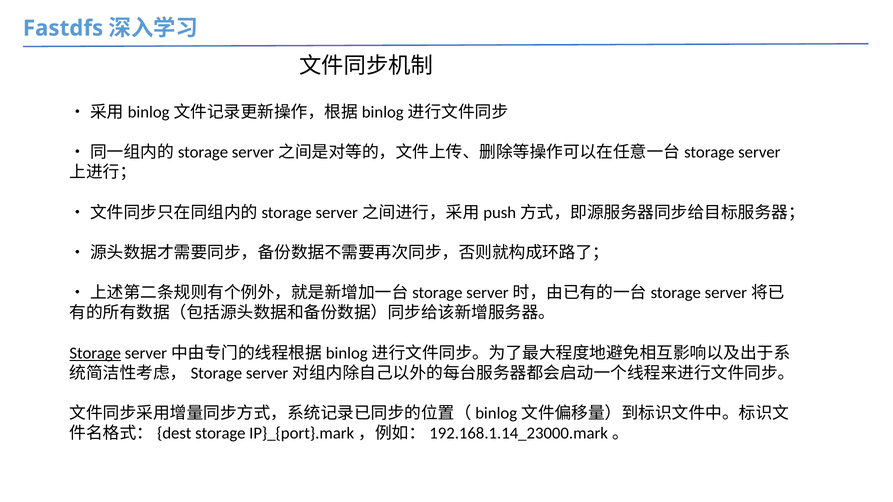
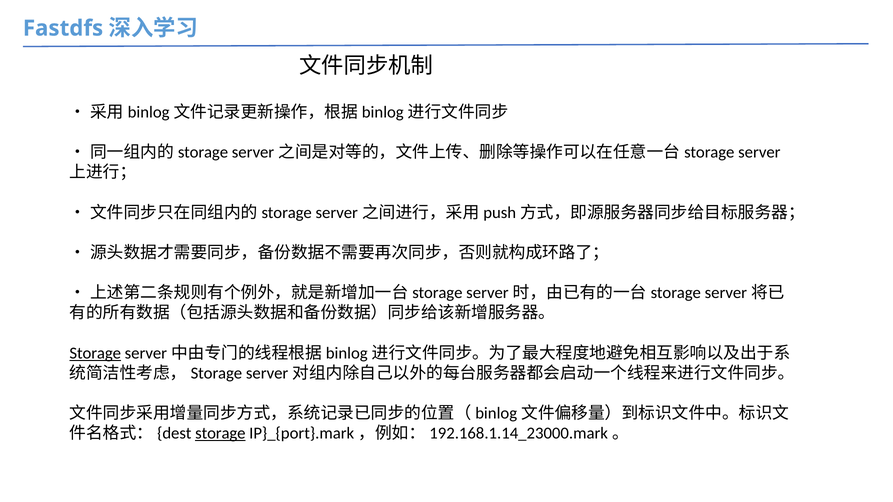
storage at (220, 434) underline: none -> present
